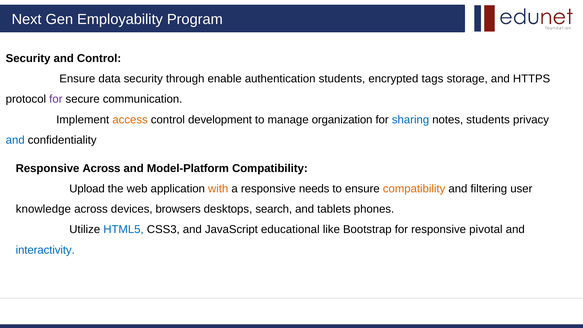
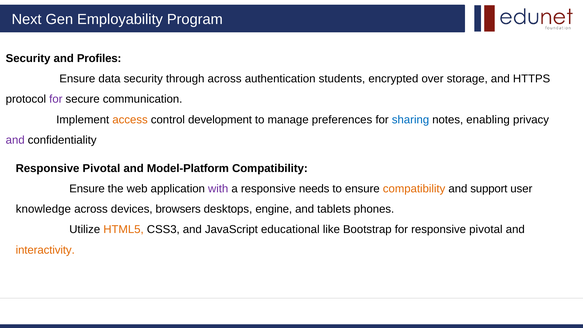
and Control: Control -> Profiles
through enable: enable -> across
tags: tags -> over
organization: organization -> preferences
notes students: students -> enabling
and at (15, 140) colour: blue -> purple
Across at (102, 168): Across -> Pivotal
Upload at (87, 189): Upload -> Ensure
with colour: orange -> purple
filtering: filtering -> support
search: search -> engine
HTML5 colour: blue -> orange
interactivity colour: blue -> orange
